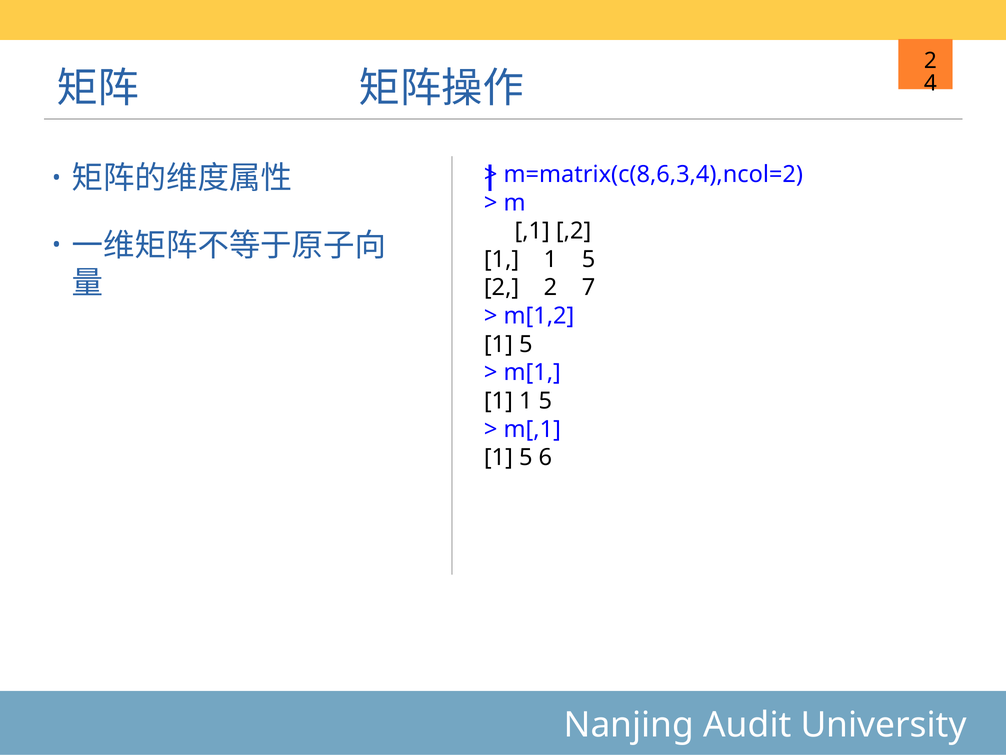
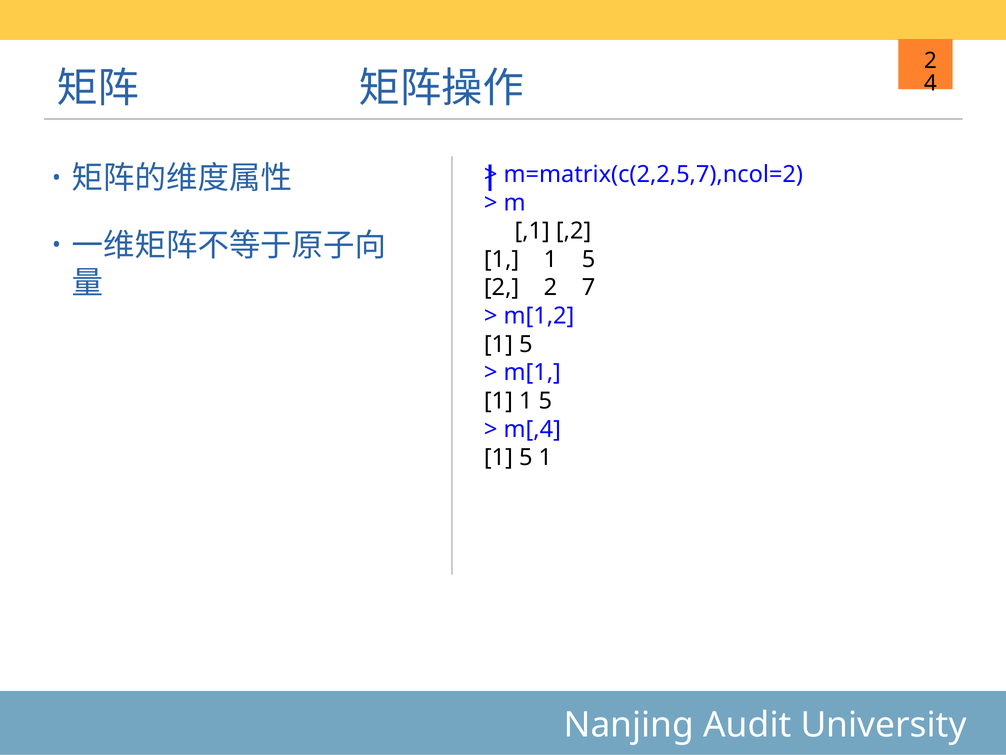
m=matrix(c(8,6,3,4),ncol=2: m=matrix(c(8,6,3,4),ncol=2 -> m=matrix(c(2,2,5,7),ncol=2
m[,1: m[,1 -> m[,4
5 6: 6 -> 1
